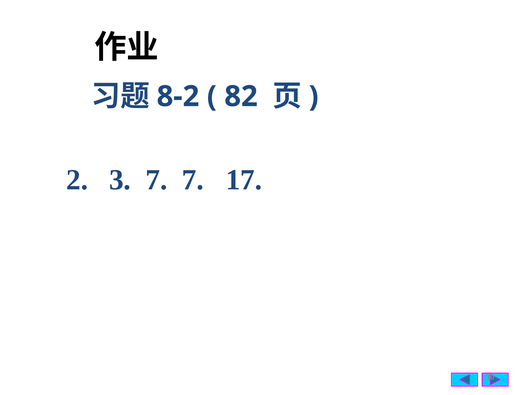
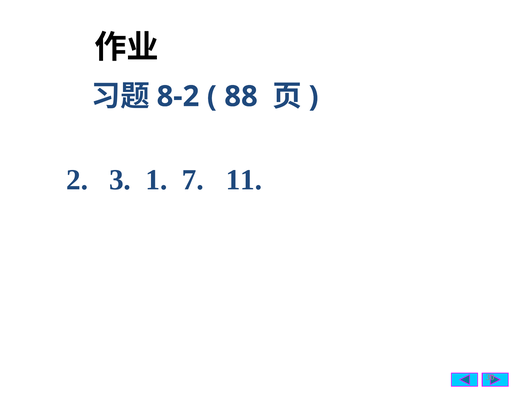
82: 82 -> 88
3 7: 7 -> 1
17: 17 -> 11
